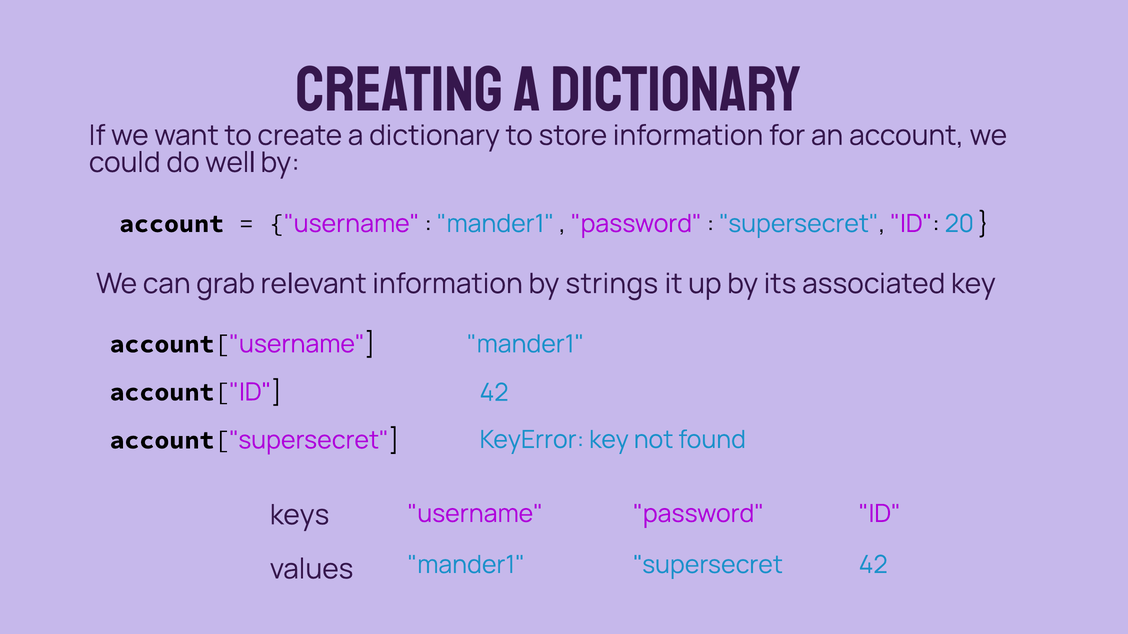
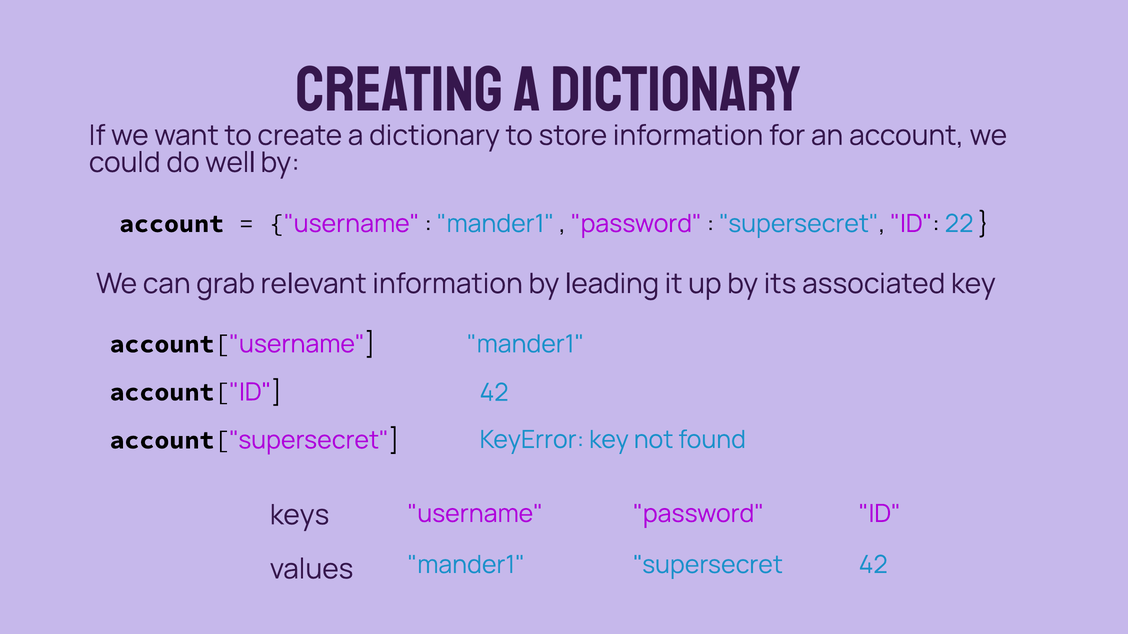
20: 20 -> 22
strings: strings -> leading
